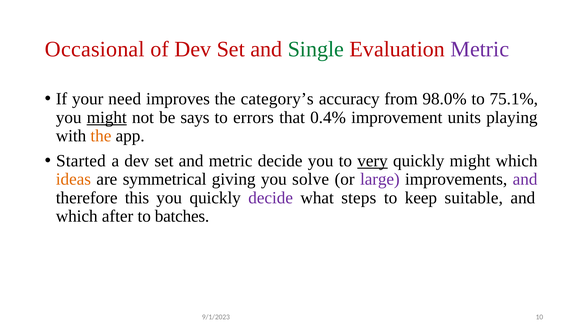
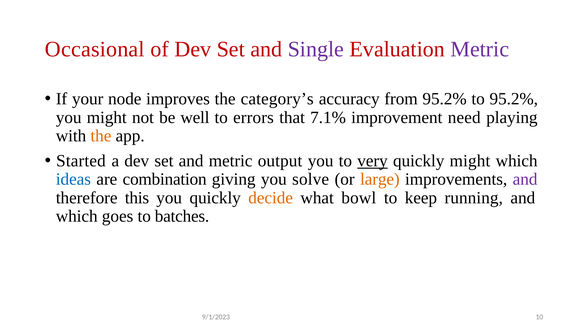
Single colour: green -> purple
need: need -> node
from 98.0%: 98.0% -> 95.2%
to 75.1%: 75.1% -> 95.2%
might at (107, 117) underline: present -> none
says: says -> well
0.4%: 0.4% -> 7.1%
units: units -> need
metric decide: decide -> output
ideas colour: orange -> blue
symmetrical: symmetrical -> combination
large colour: purple -> orange
decide at (271, 198) colour: purple -> orange
steps: steps -> bowl
suitable: suitable -> running
after: after -> goes
